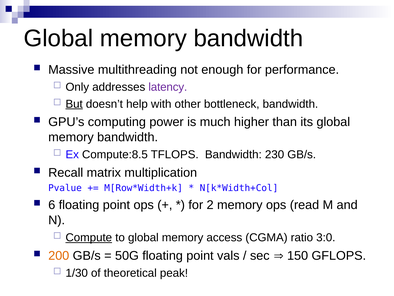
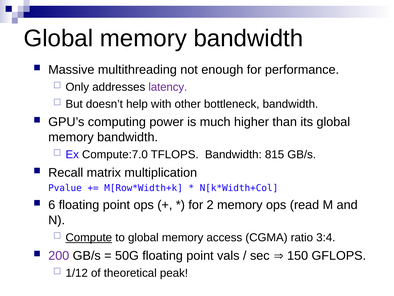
But underline: present -> none
Compute:8.5: Compute:8.5 -> Compute:7.0
230: 230 -> 815
3:0: 3:0 -> 3:4
200 colour: orange -> purple
1/30: 1/30 -> 1/12
